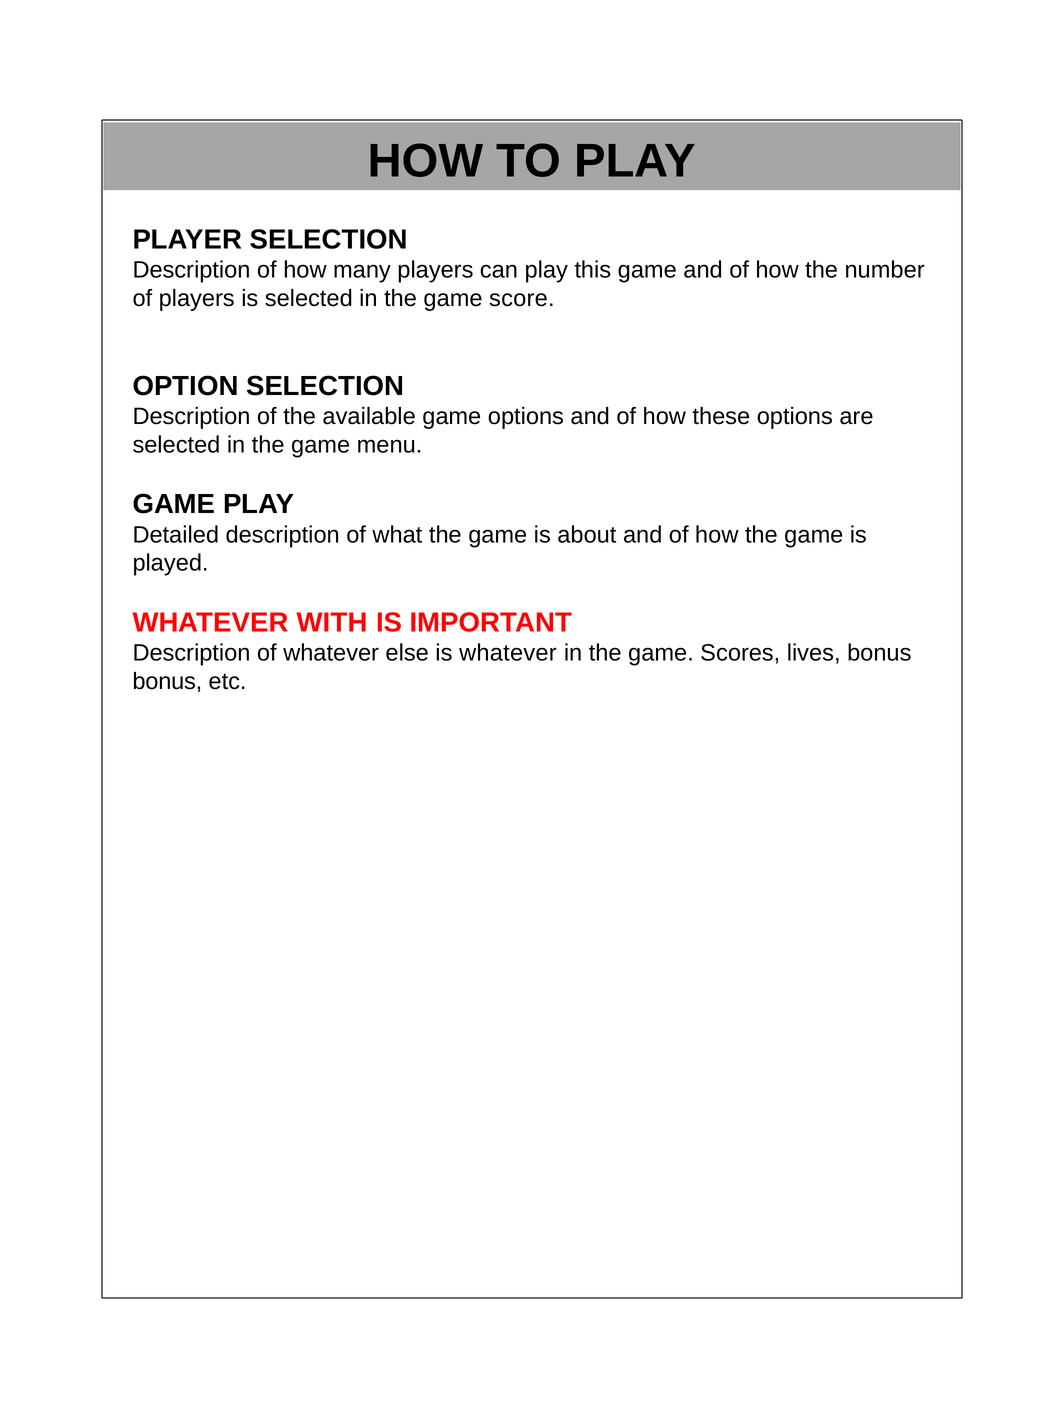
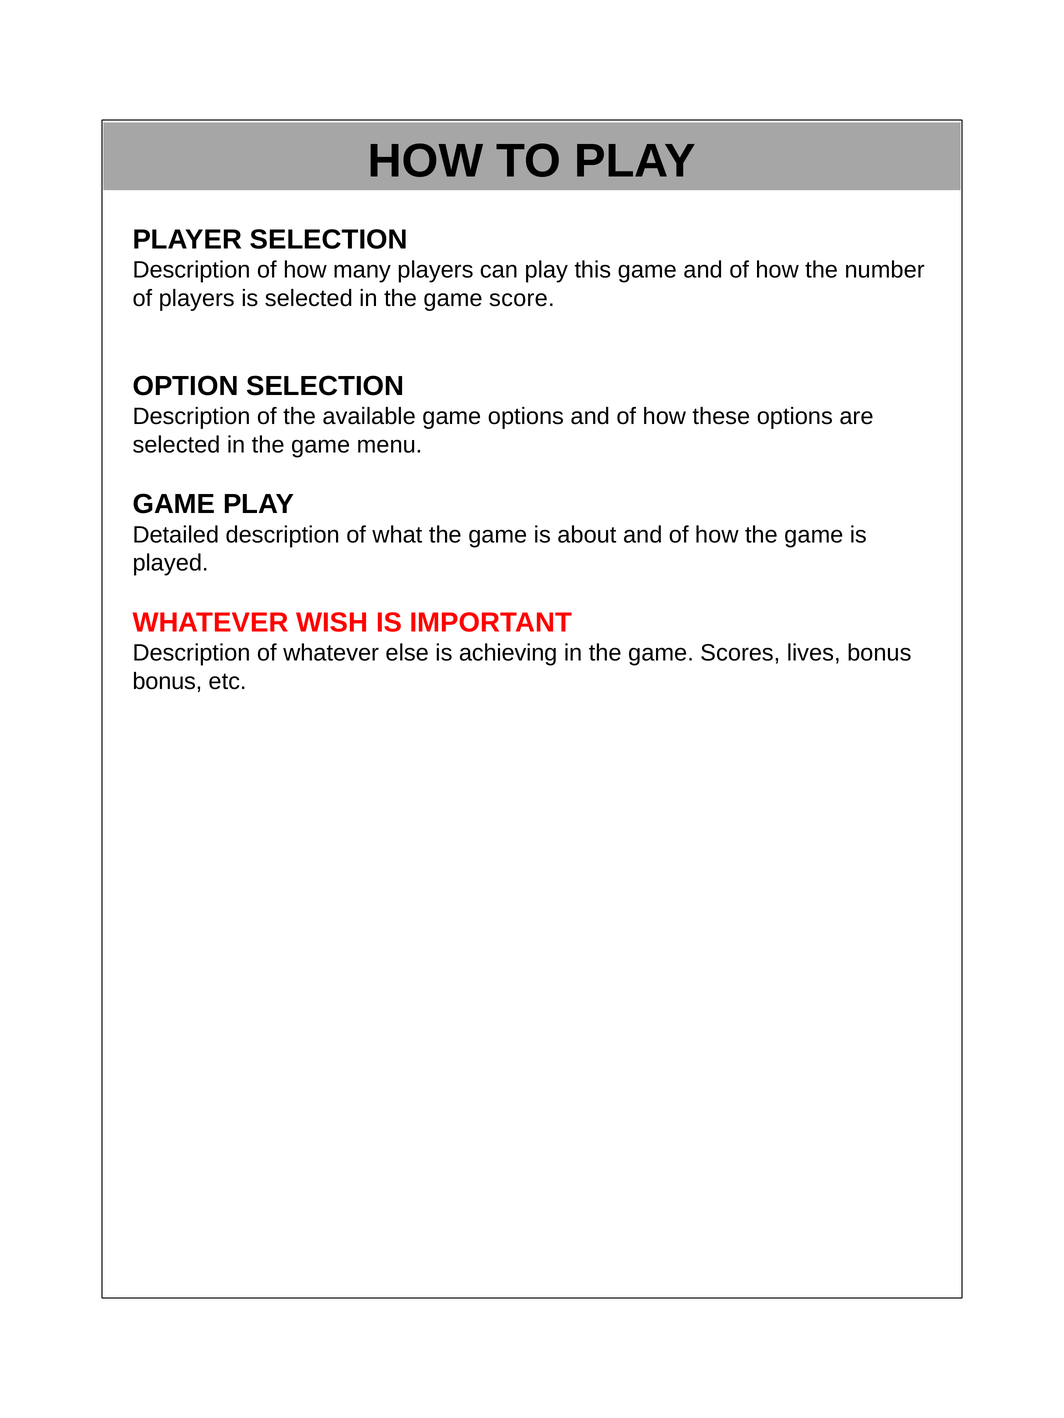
WITH: WITH -> WISH
is whatever: whatever -> achieving
